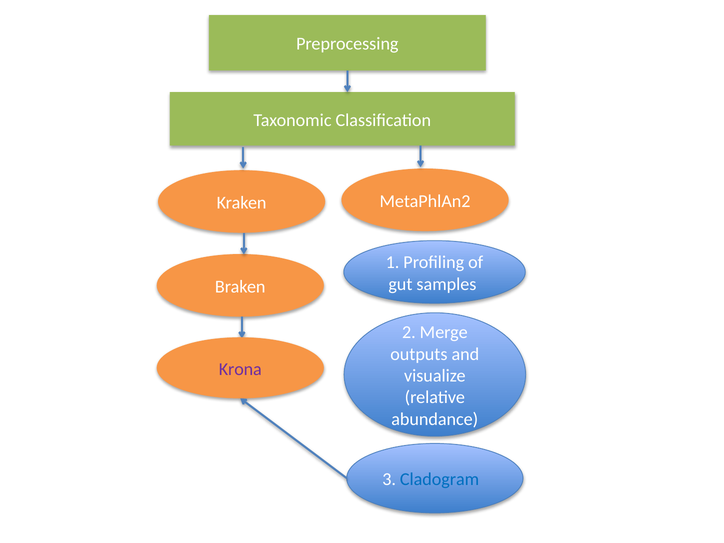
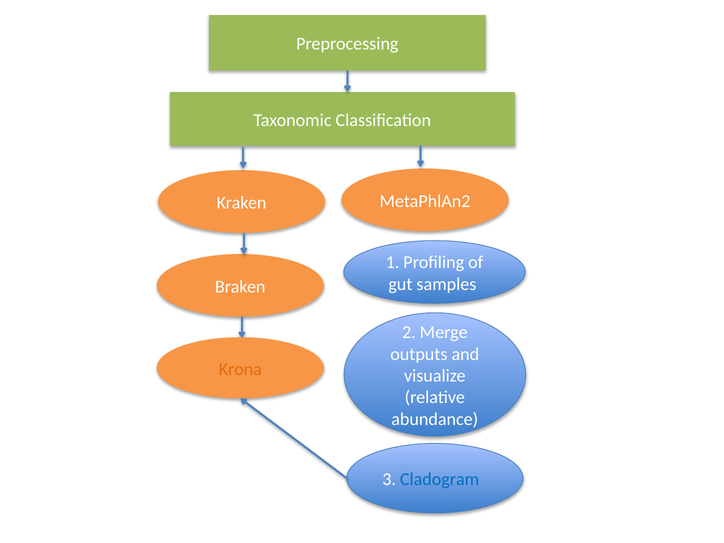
Krona colour: purple -> orange
